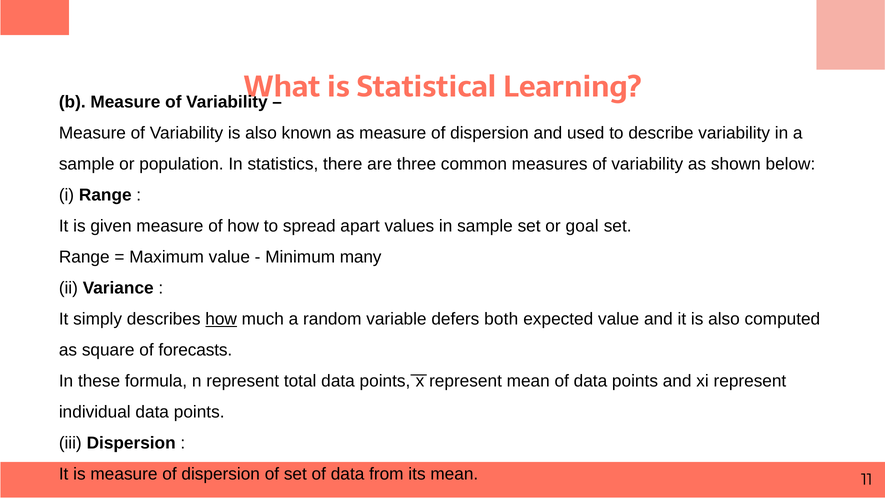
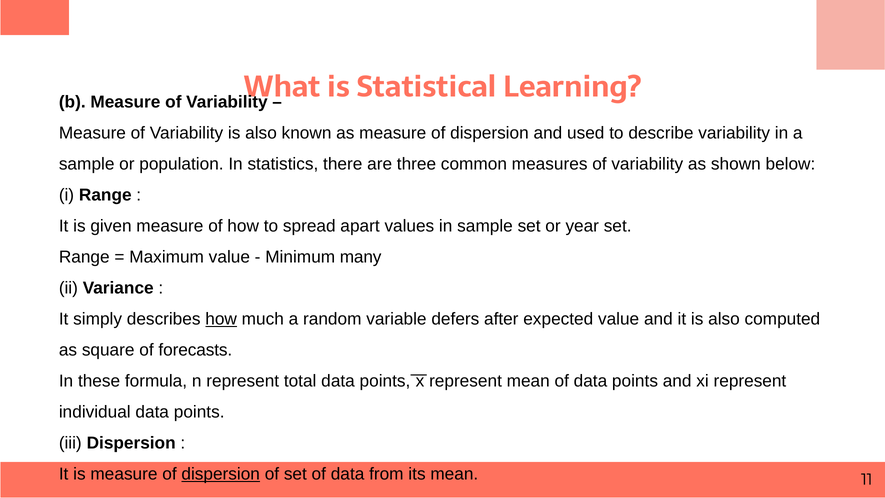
goal: goal -> year
both: both -> after
dispersion at (221, 474) underline: none -> present
